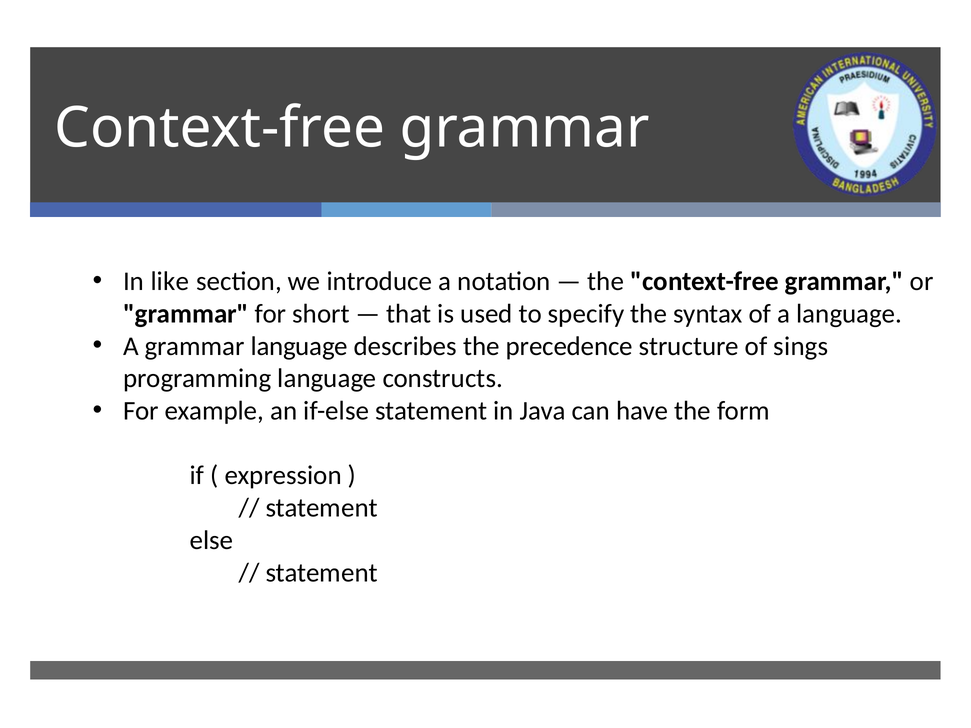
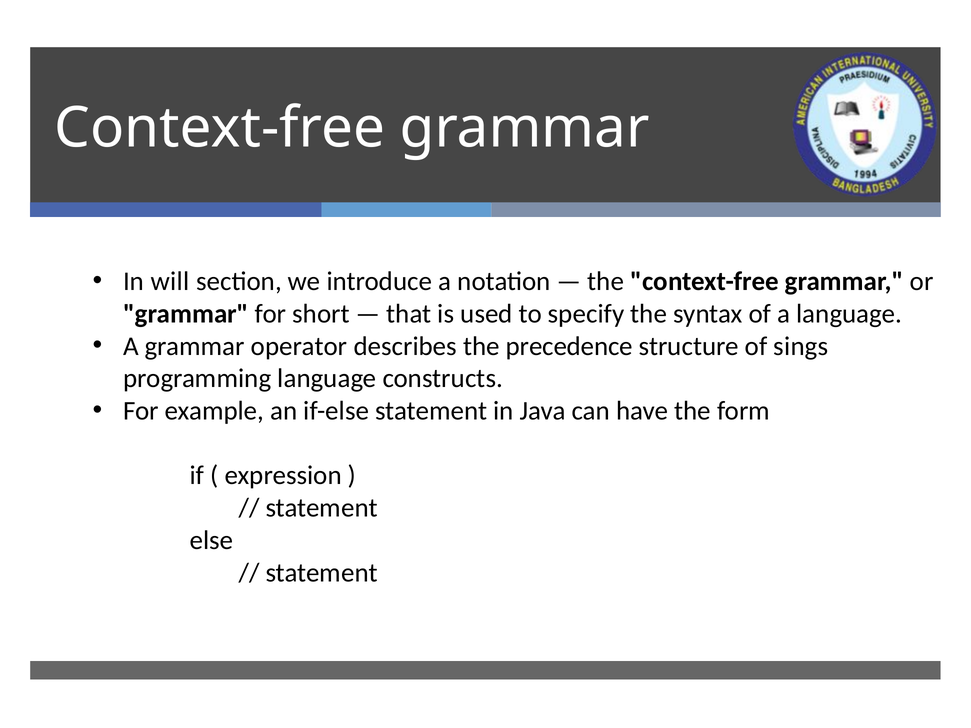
like: like -> will
grammar language: language -> operator
